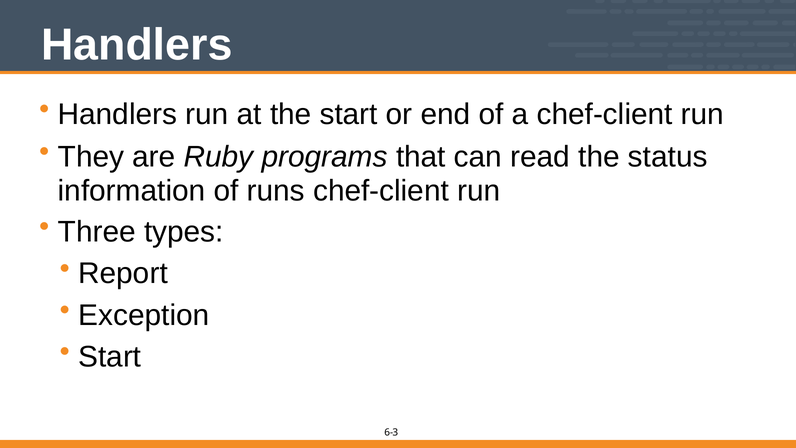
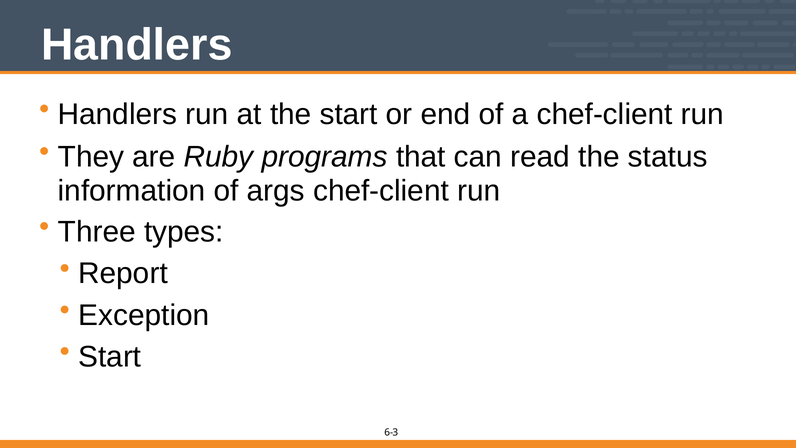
runs: runs -> args
